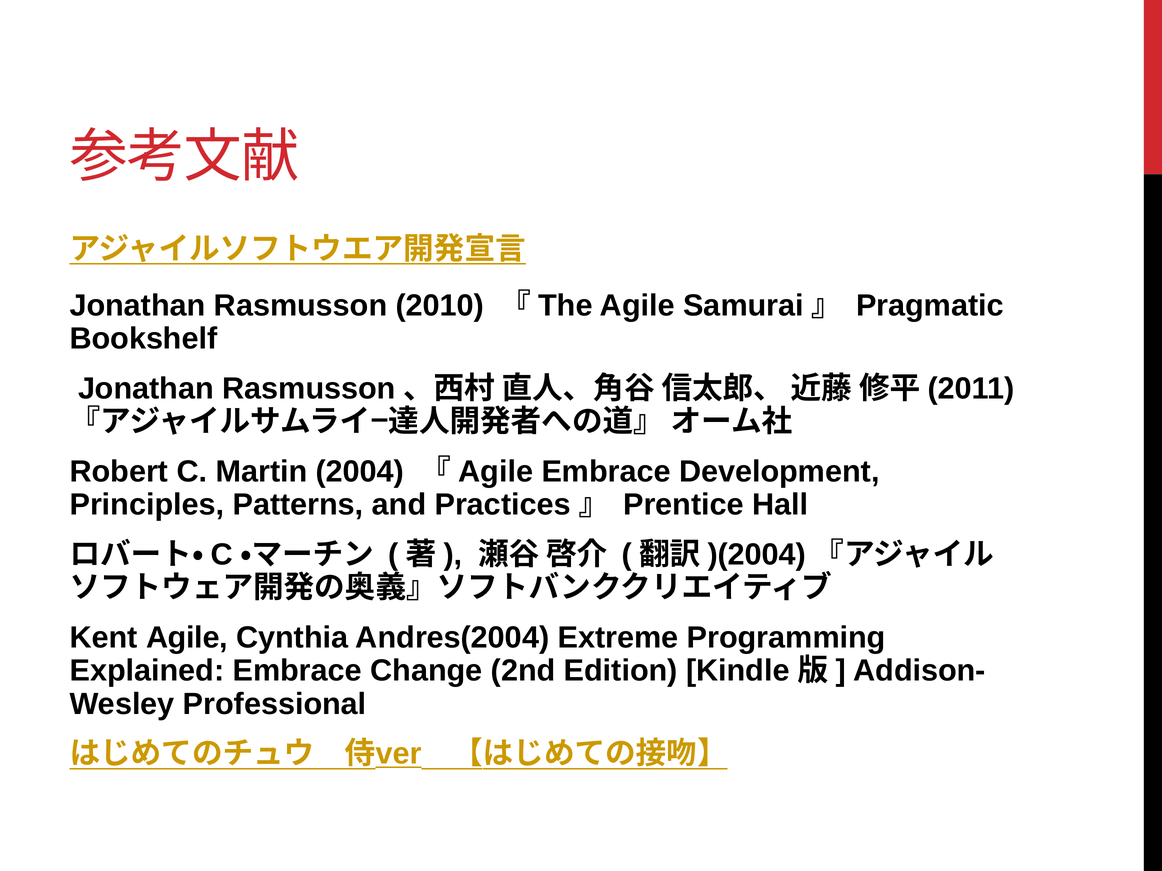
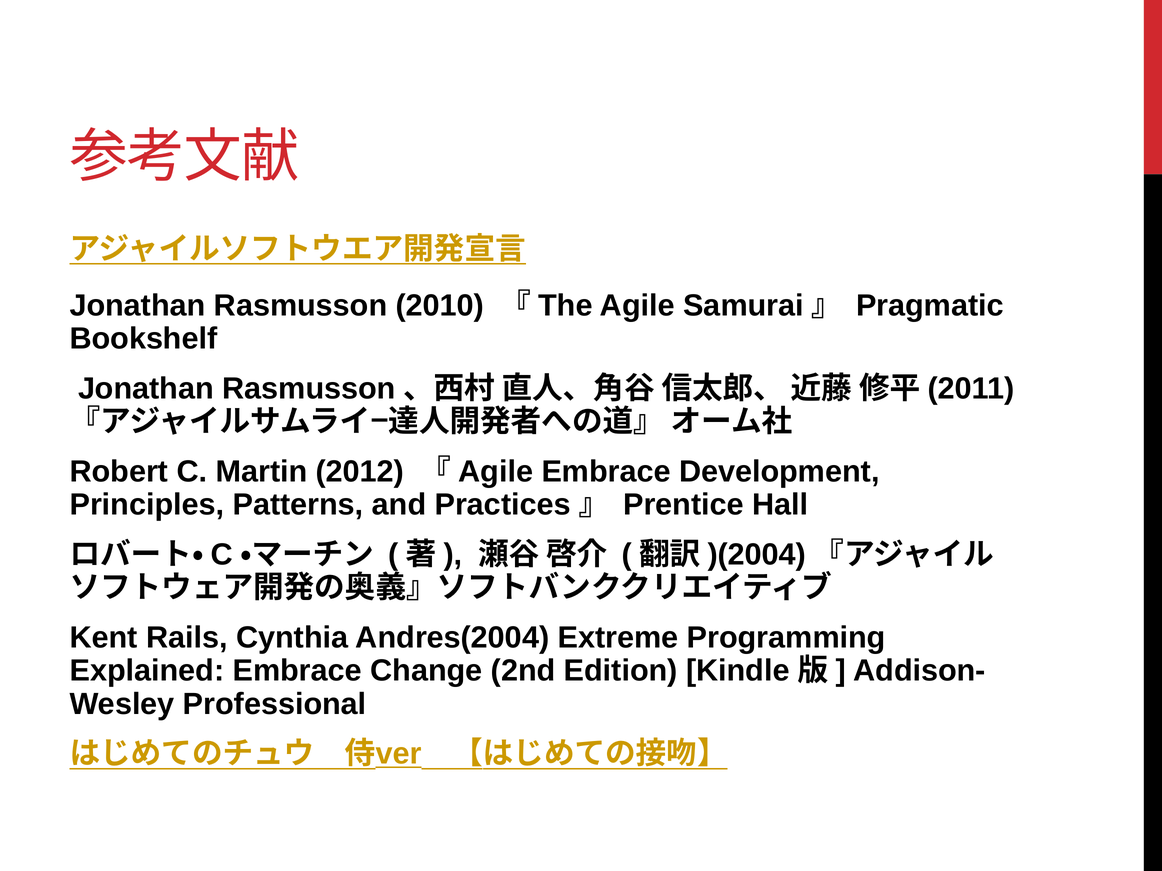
2004: 2004 -> 2012
Kent Agile: Agile -> Rails
